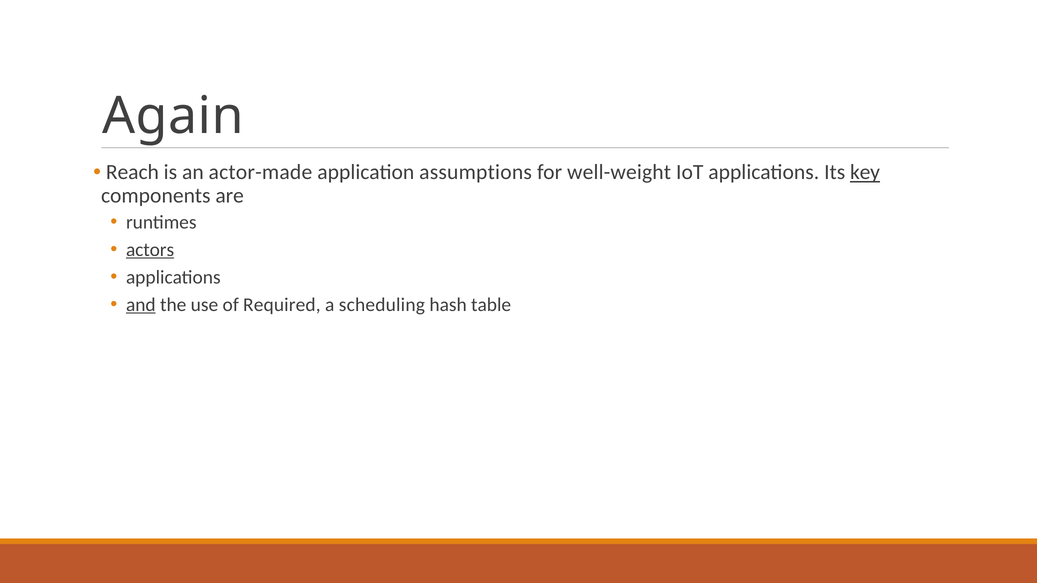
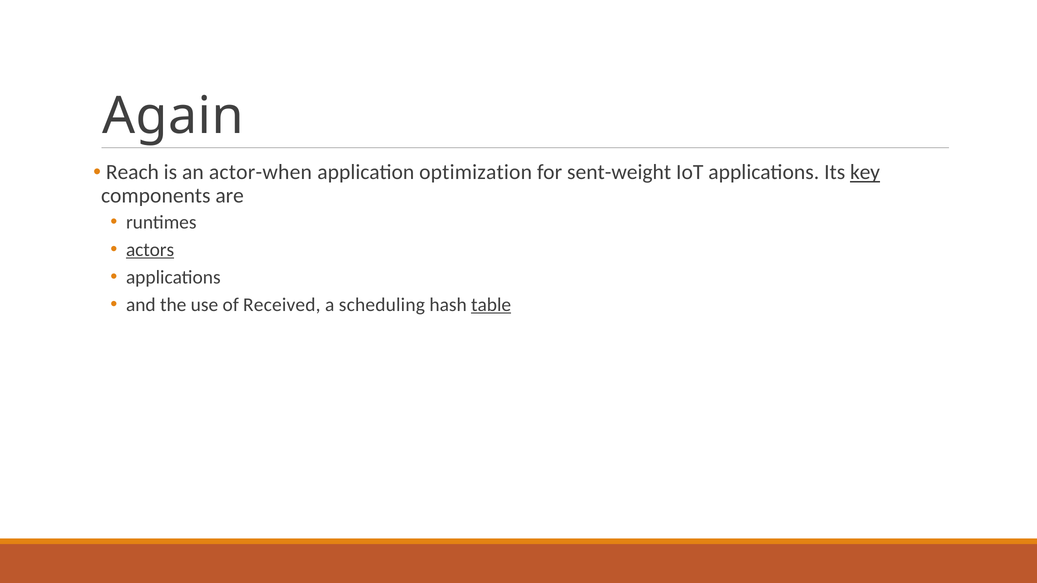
actor-made: actor-made -> actor-when
assumptions: assumptions -> optimization
well-weight: well-weight -> sent-weight
and underline: present -> none
Required: Required -> Received
table underline: none -> present
